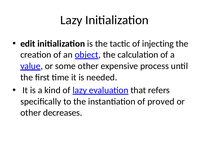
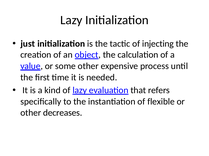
edit: edit -> just
proved: proved -> flexible
